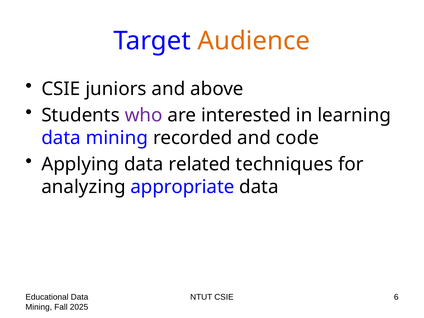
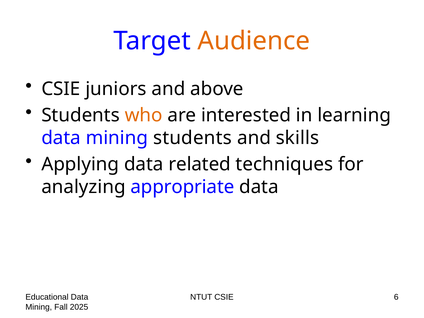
who colour: purple -> orange
mining recorded: recorded -> students
code: code -> skills
